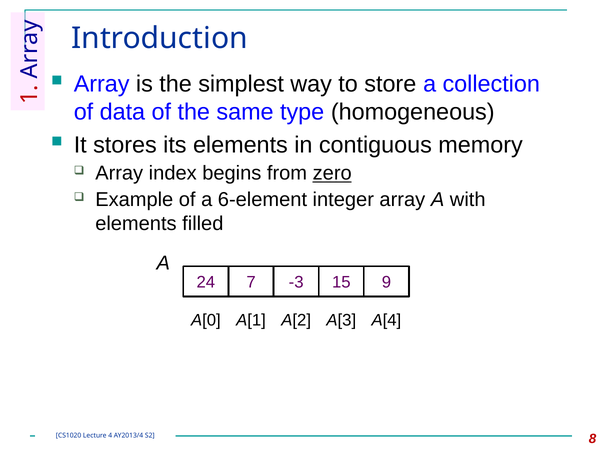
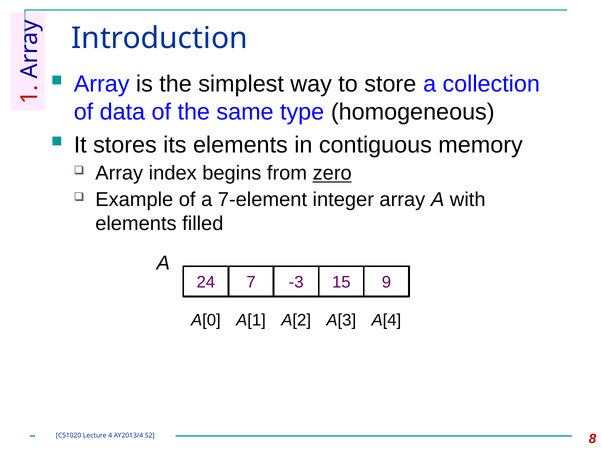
6-element: 6-element -> 7-element
